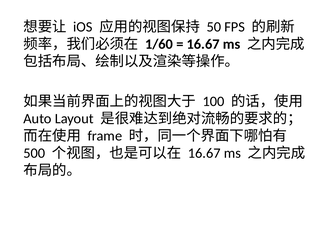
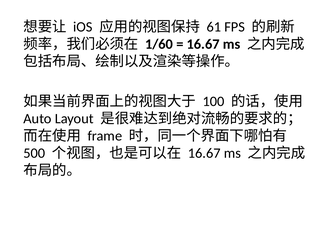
50: 50 -> 61
